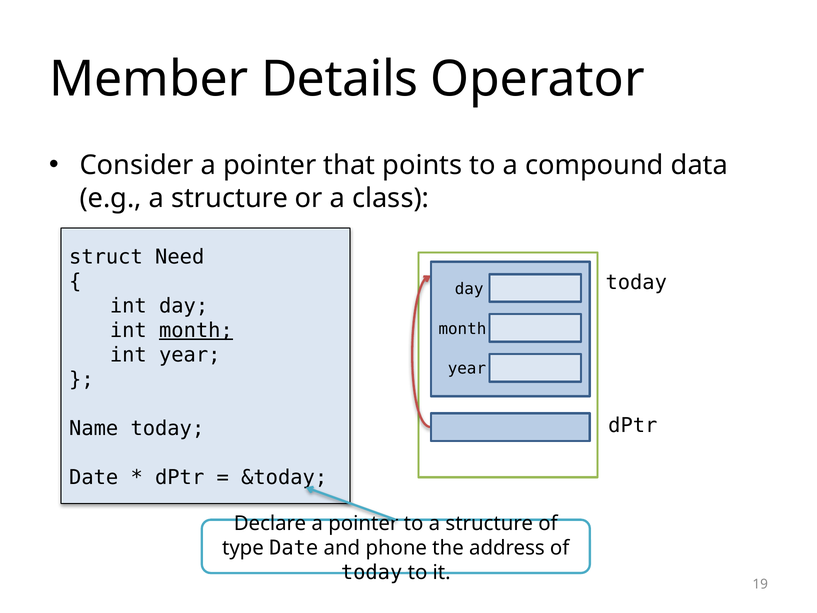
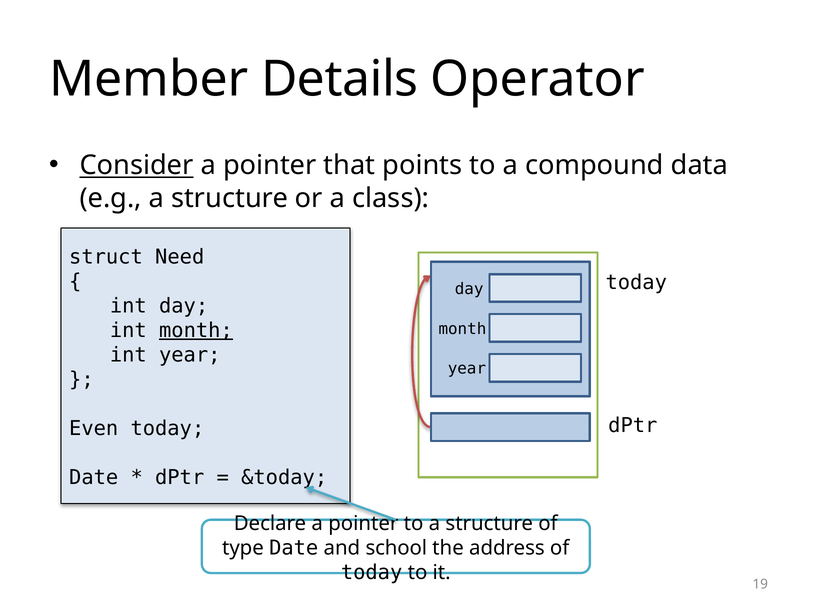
Consider underline: none -> present
Name: Name -> Even
phone: phone -> school
